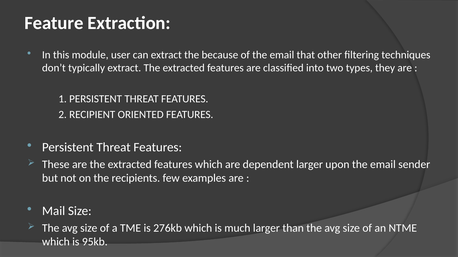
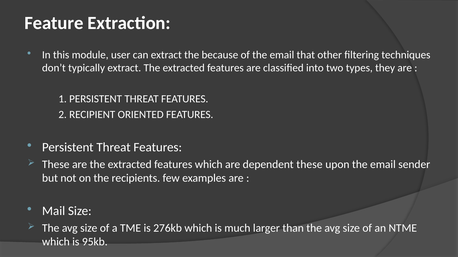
dependent larger: larger -> these
